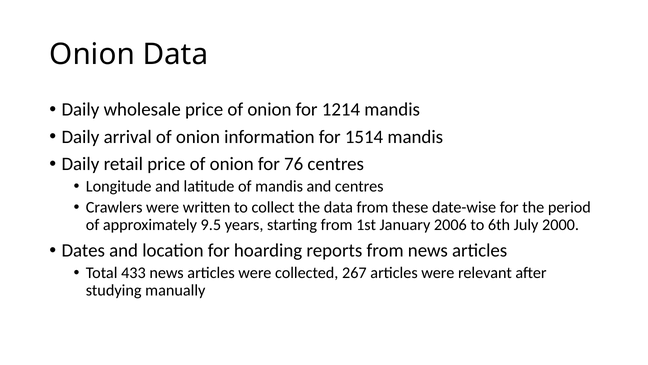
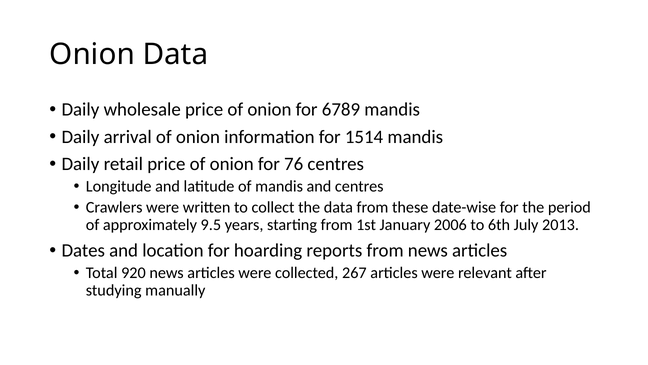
1214: 1214 -> 6789
2000: 2000 -> 2013
433: 433 -> 920
